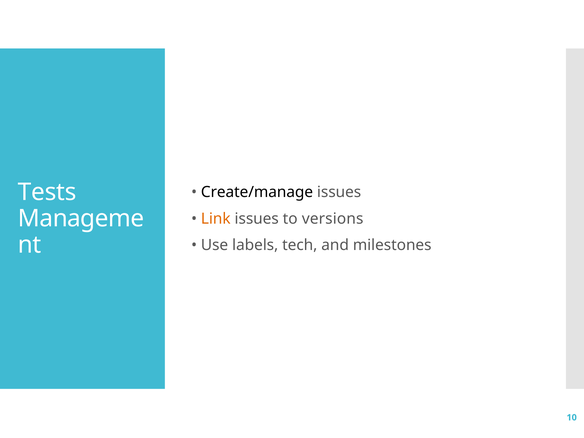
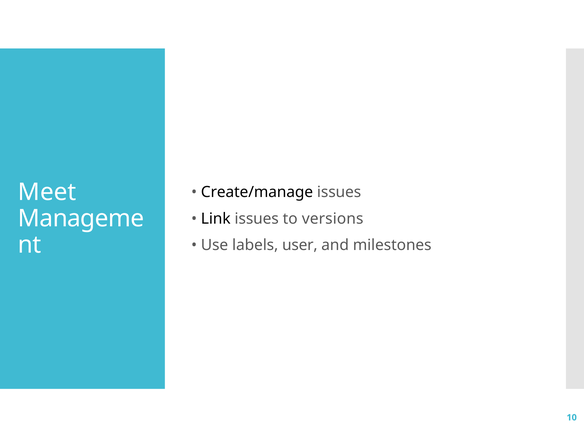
Tests: Tests -> Meet
Link colour: orange -> black
tech: tech -> user
